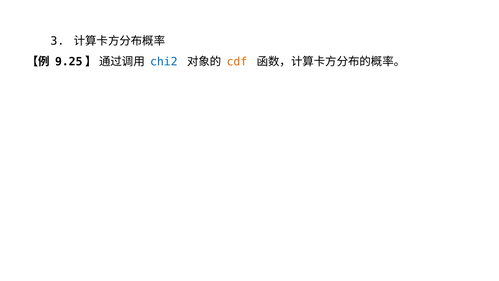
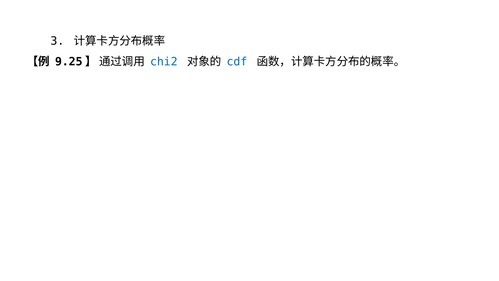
cdf colour: orange -> blue
